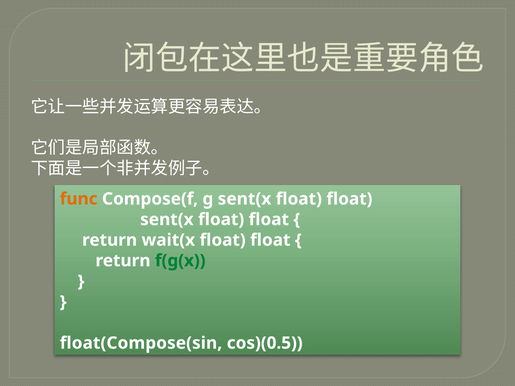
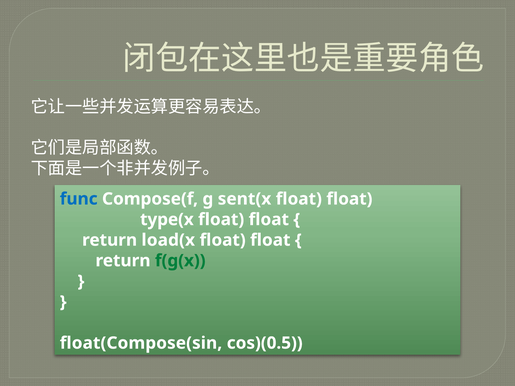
func colour: orange -> blue
sent(x at (167, 220): sent(x -> type(x
wait(x: wait(x -> load(x
